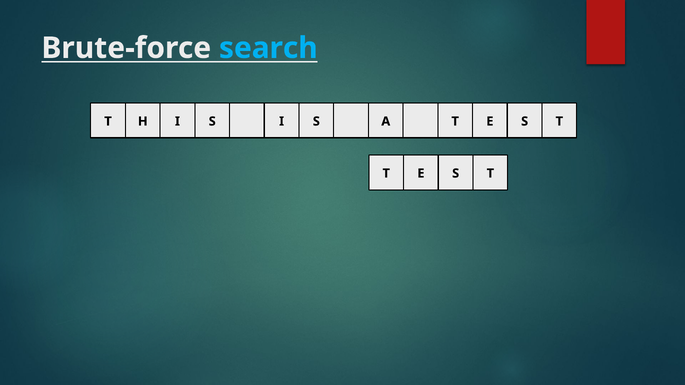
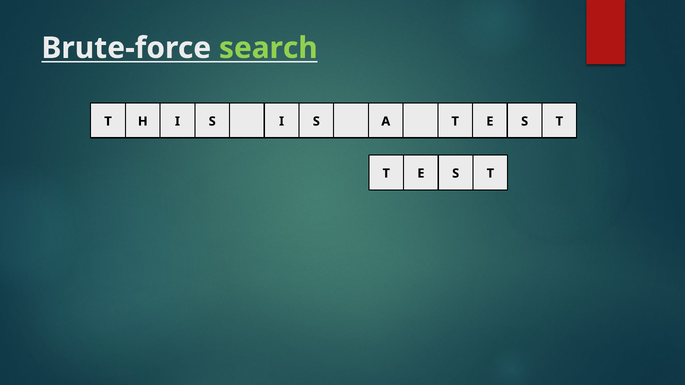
search colour: light blue -> light green
